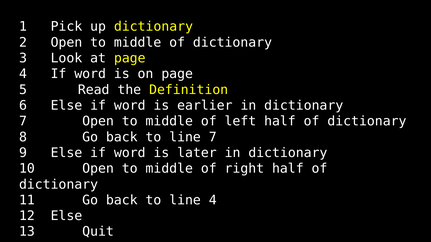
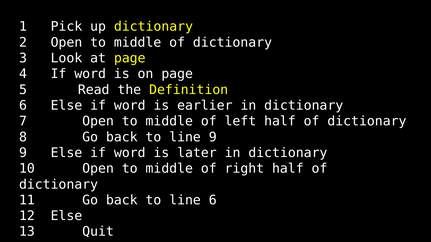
line 7: 7 -> 9
line 4: 4 -> 6
